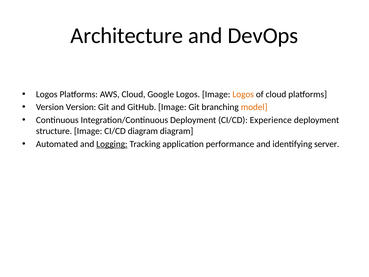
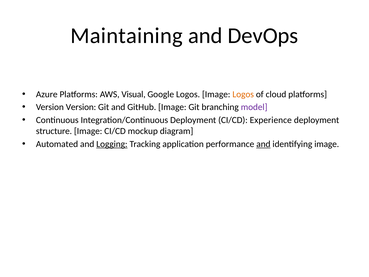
Architecture: Architecture -> Maintaining
Logos at (47, 94): Logos -> Azure
AWS Cloud: Cloud -> Visual
model colour: orange -> purple
CI/CD diagram: diagram -> mockup
and at (263, 144) underline: none -> present
identifying server: server -> image
